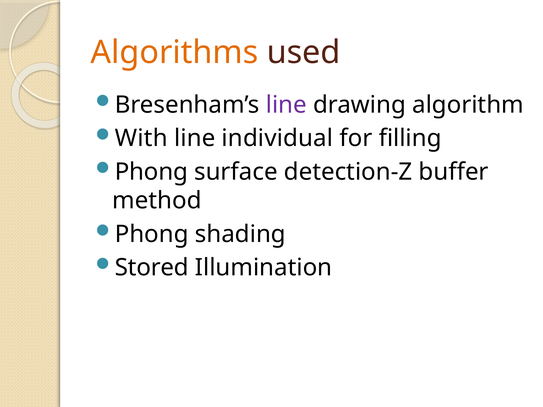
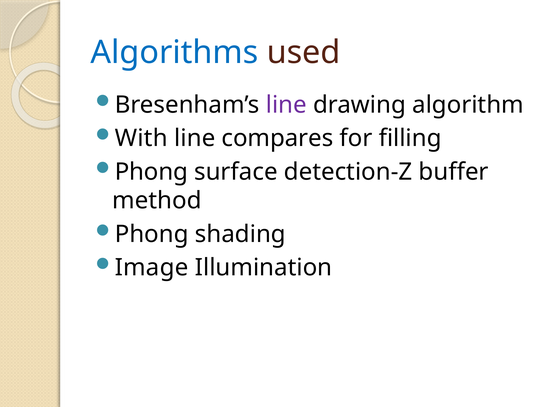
Algorithms colour: orange -> blue
individual: individual -> compares
Stored: Stored -> Image
